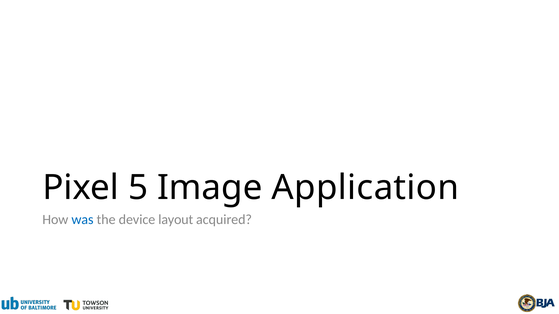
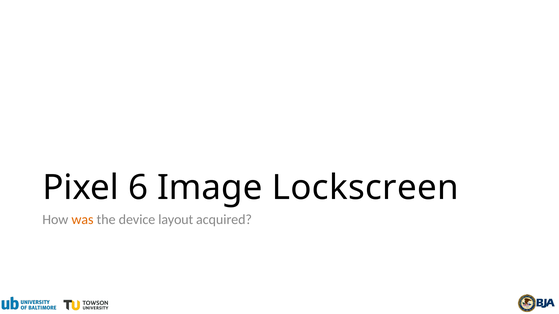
5: 5 -> 6
Application: Application -> Lockscreen
was colour: blue -> orange
